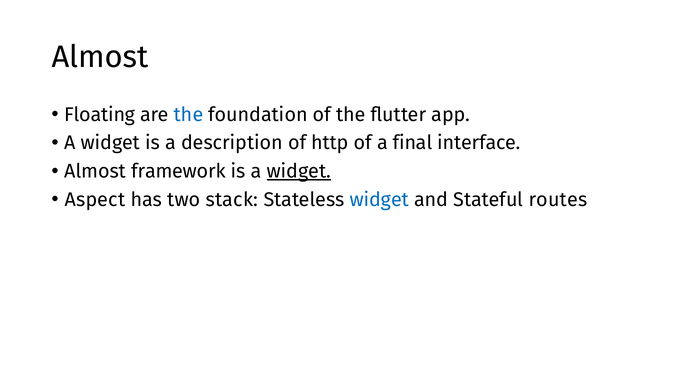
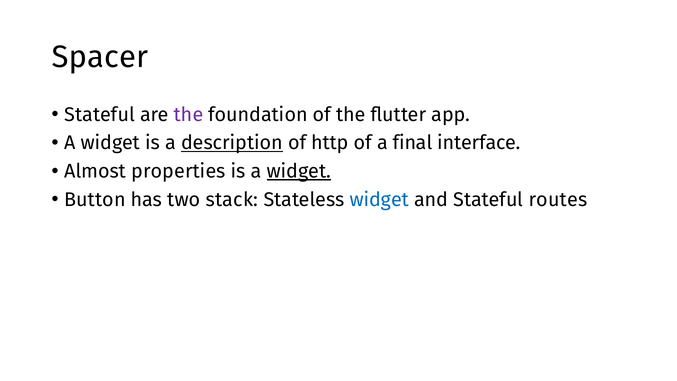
Almost at (100, 57): Almost -> Spacer
Floating at (100, 114): Floating -> Stateful
the at (189, 114) colour: blue -> purple
description underline: none -> present
framework: framework -> properties
Aspect: Aspect -> Button
